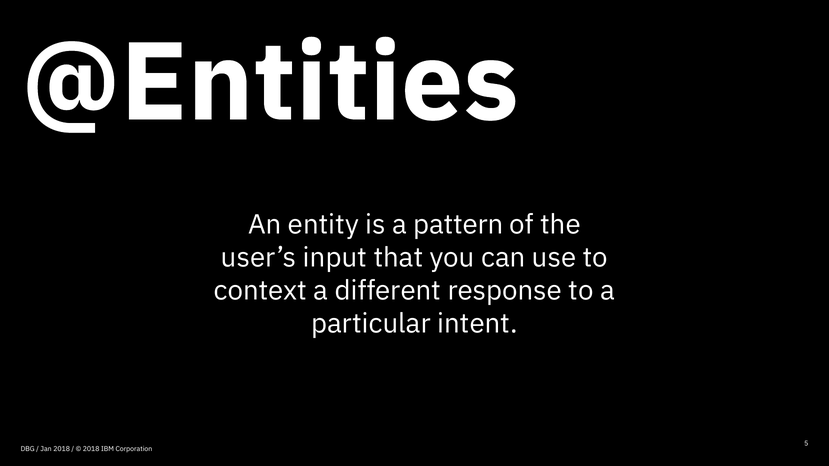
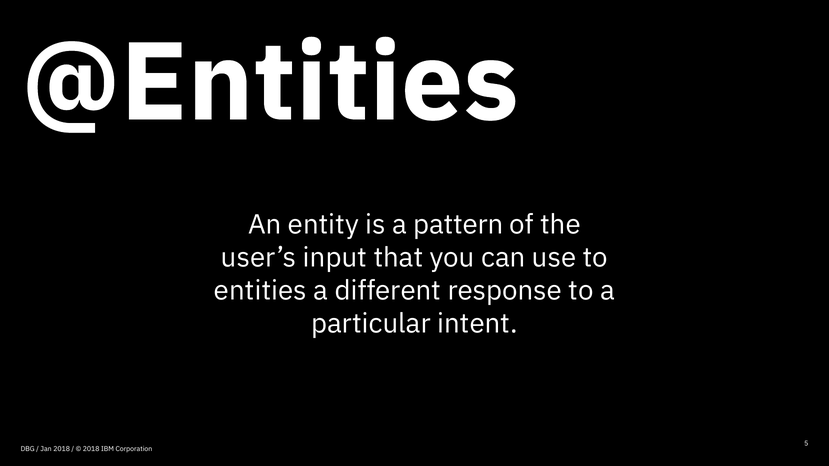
context: context -> entities
